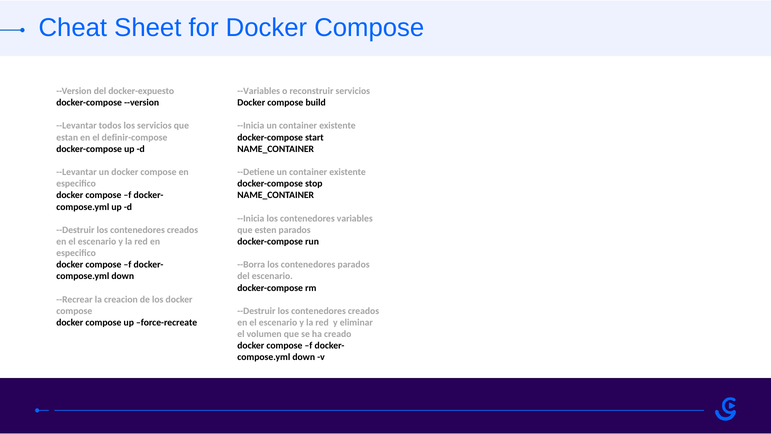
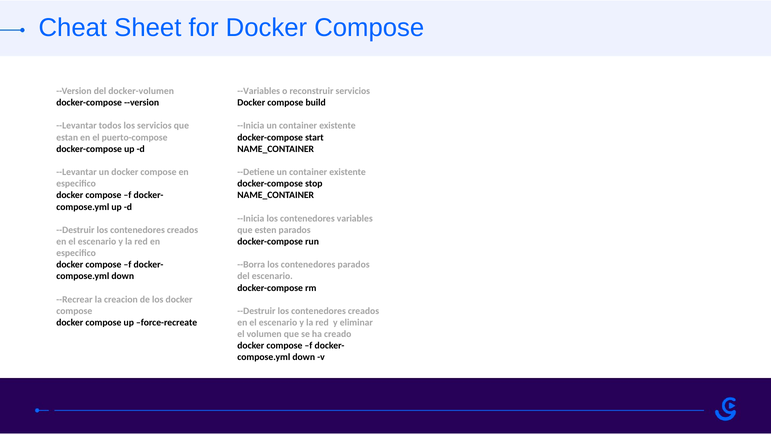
docker-expuesto: docker-expuesto -> docker-volumen
definir-compose: definir-compose -> puerto-compose
